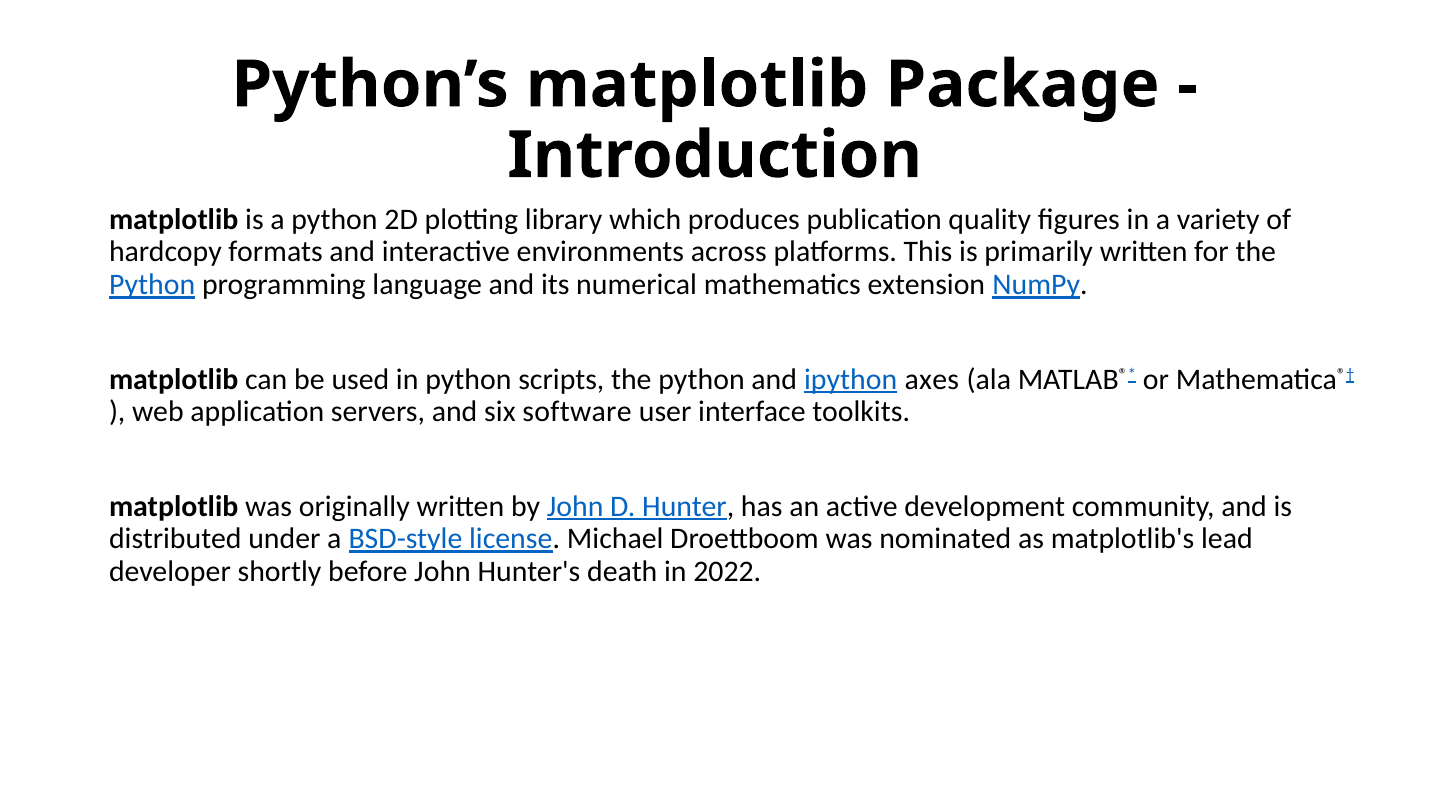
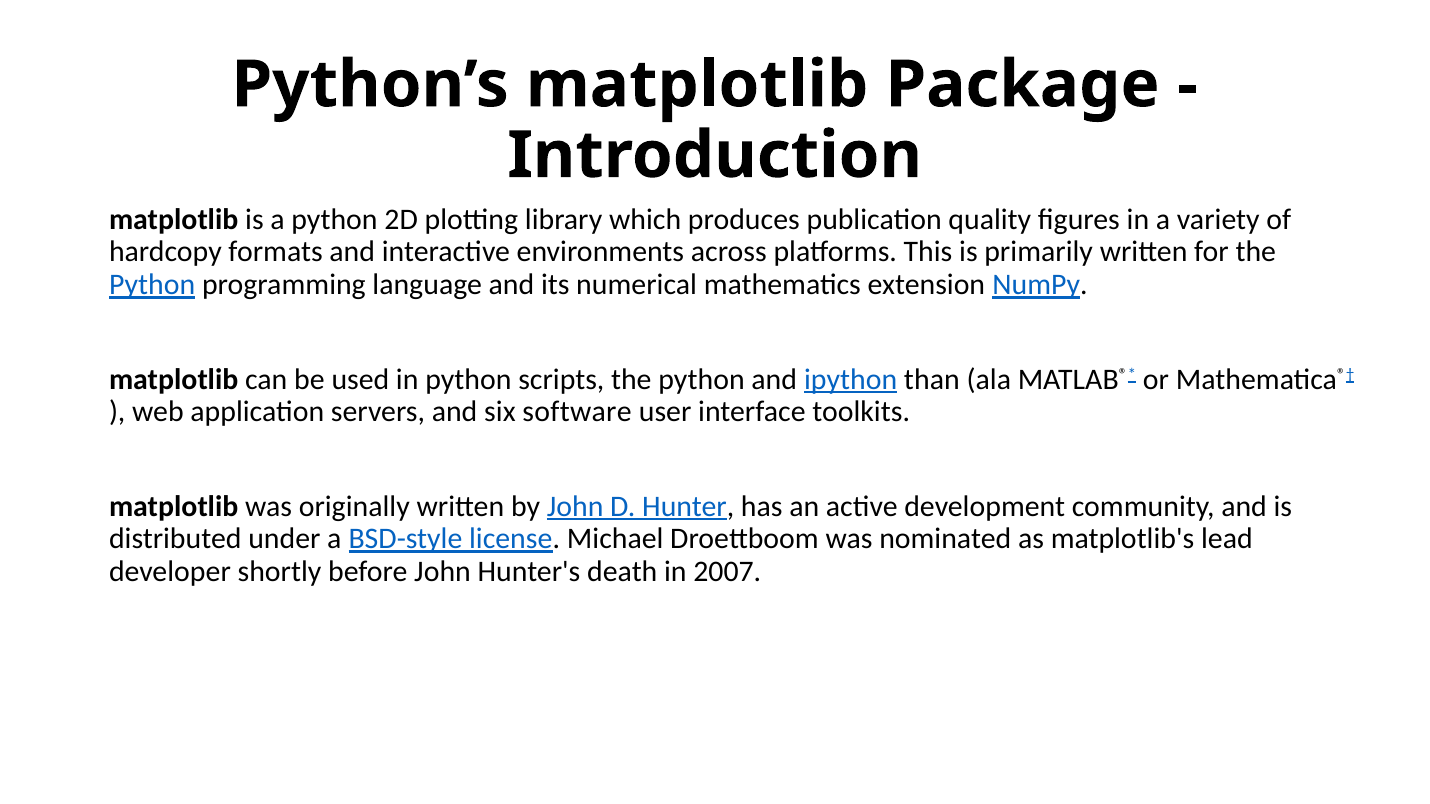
axes: axes -> than
2022: 2022 -> 2007
